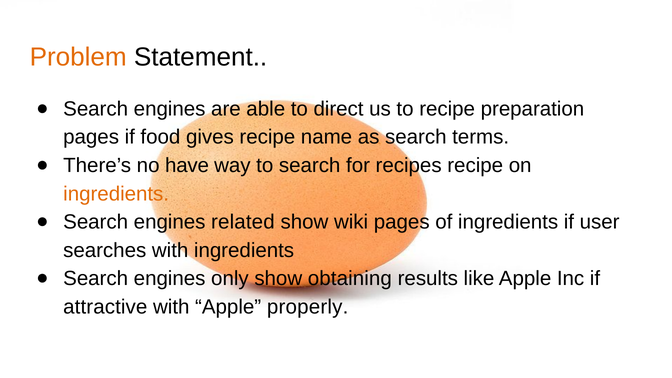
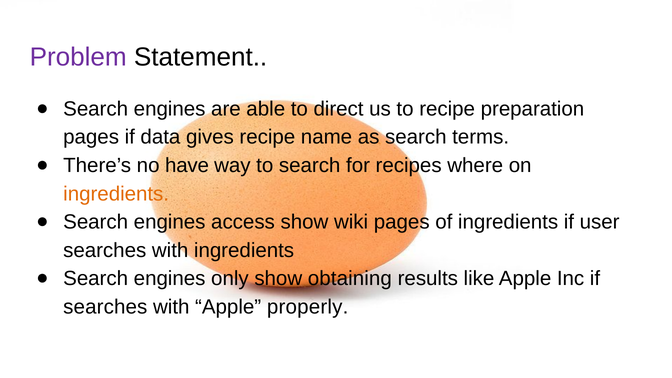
Problem colour: orange -> purple
food: food -> data
recipes recipe: recipe -> where
related: related -> access
attractive at (105, 307): attractive -> searches
